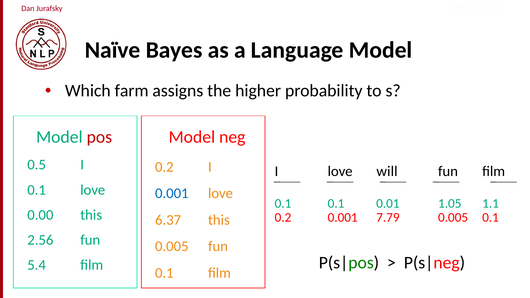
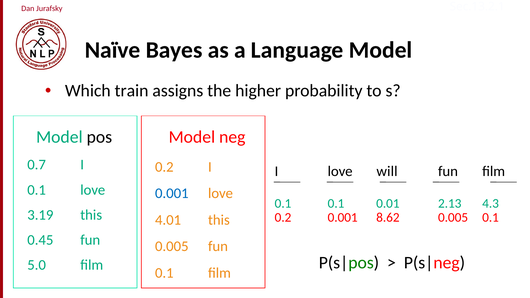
farm: farm -> train
pos colour: red -> black
0.5: 0.5 -> 0.7
1.05: 1.05 -> 2.13
1.1: 1.1 -> 4.3
0.00: 0.00 -> 3.19
7.79: 7.79 -> 8.62
6.37: 6.37 -> 4.01
2.56: 2.56 -> 0.45
5.4: 5.4 -> 5.0
